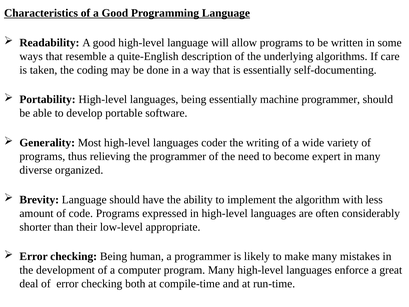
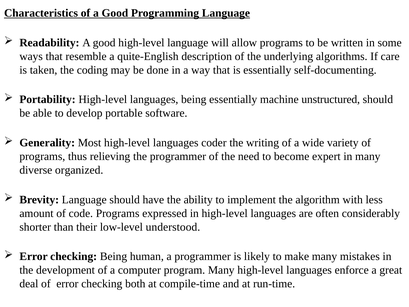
machine programmer: programmer -> unstructured
appropriate: appropriate -> understood
